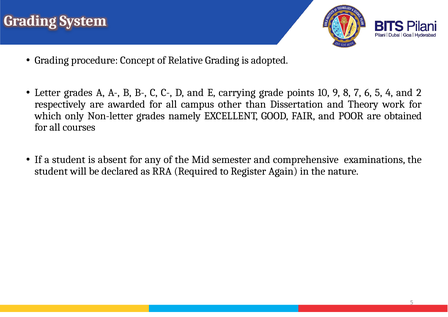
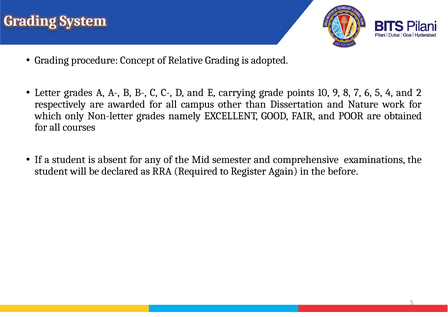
Theory: Theory -> Nature
nature: nature -> before
